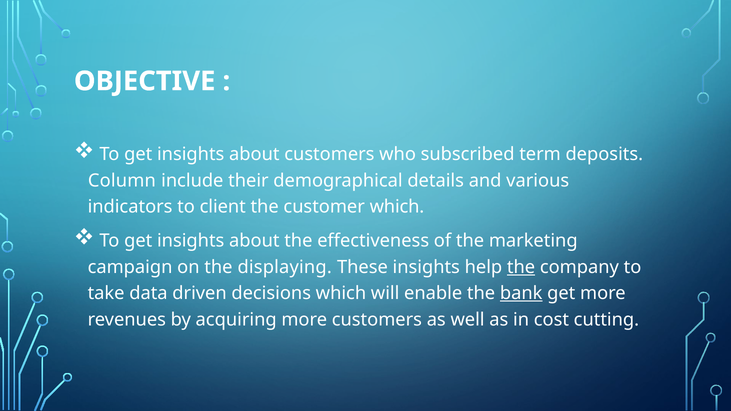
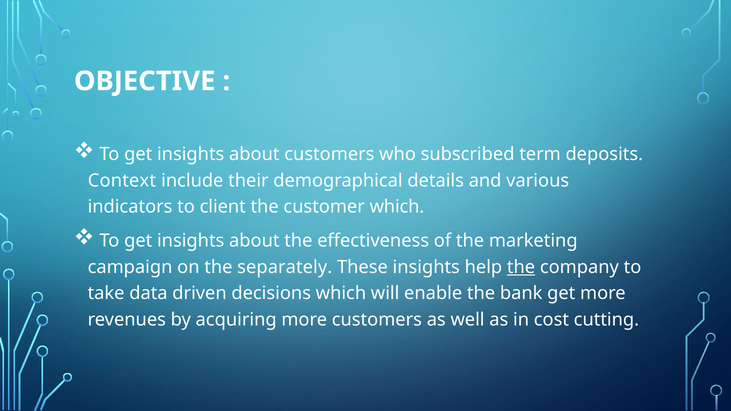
Column: Column -> Context
displaying: displaying -> separately
bank underline: present -> none
